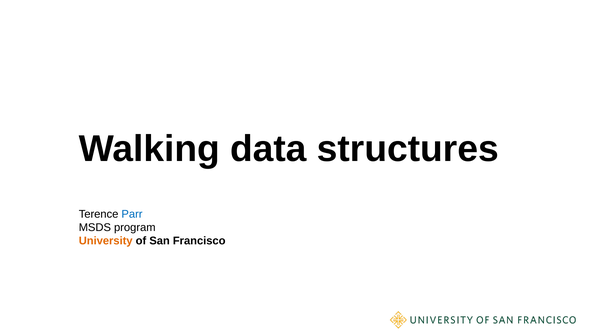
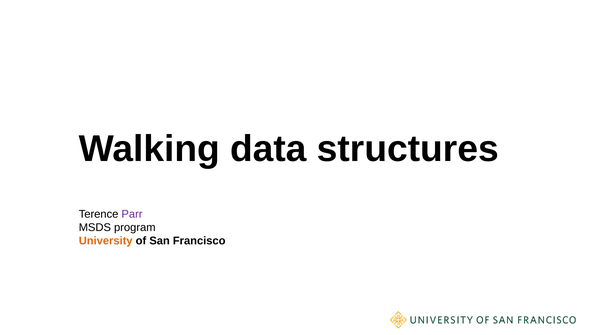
Parr colour: blue -> purple
